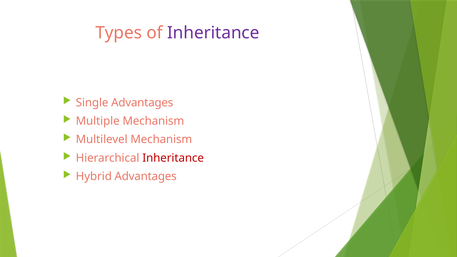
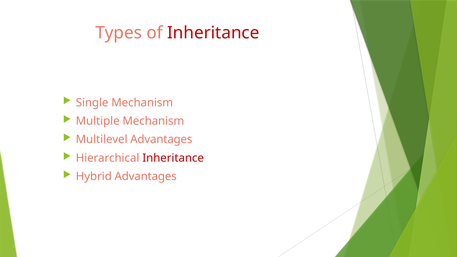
Inheritance at (213, 33) colour: purple -> red
Single Advantages: Advantages -> Mechanism
Multilevel Mechanism: Mechanism -> Advantages
